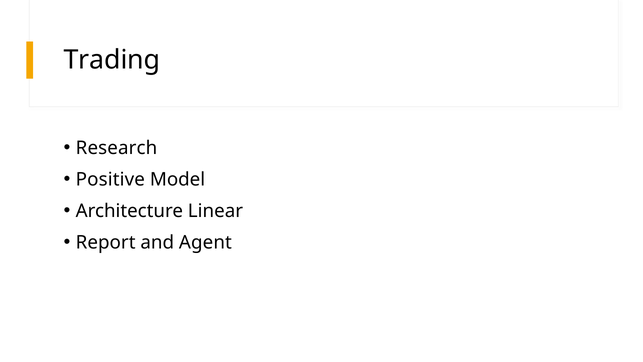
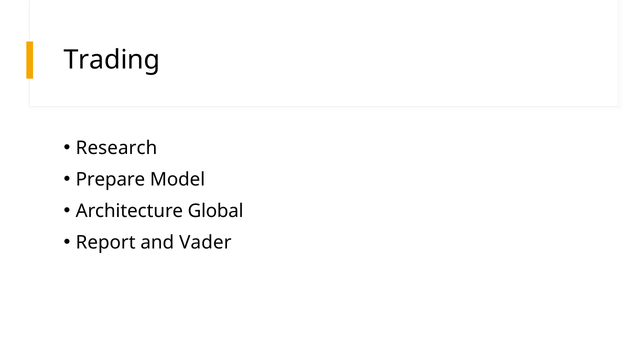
Positive: Positive -> Prepare
Linear: Linear -> Global
Agent: Agent -> Vader
